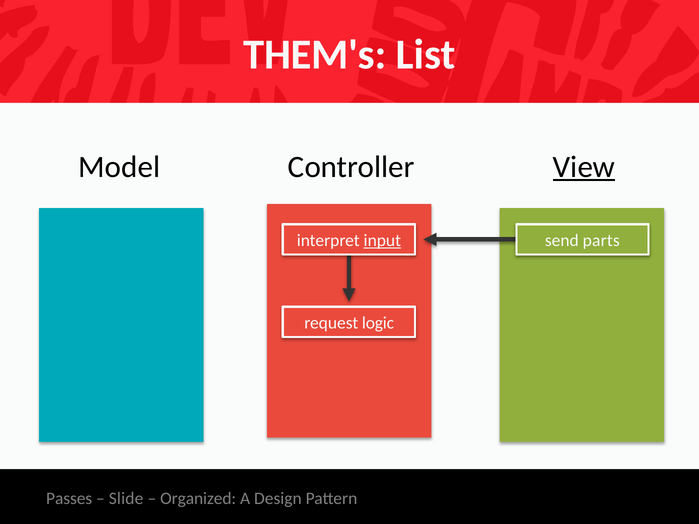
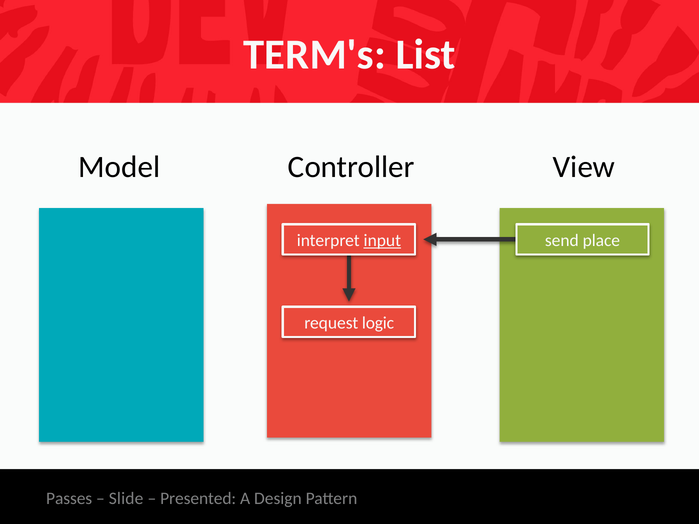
THEM's: THEM's -> TERM's
View underline: present -> none
parts: parts -> place
Organized: Organized -> Presented
